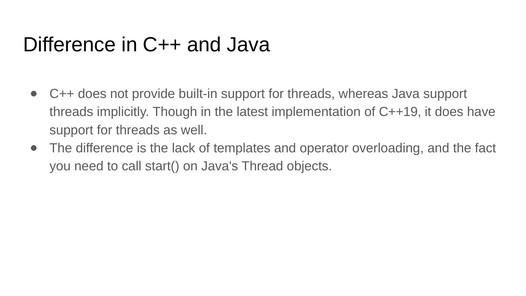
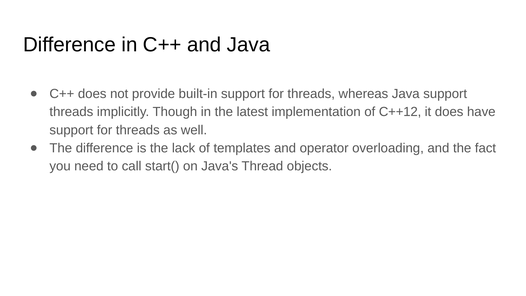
C++19: C++19 -> C++12
